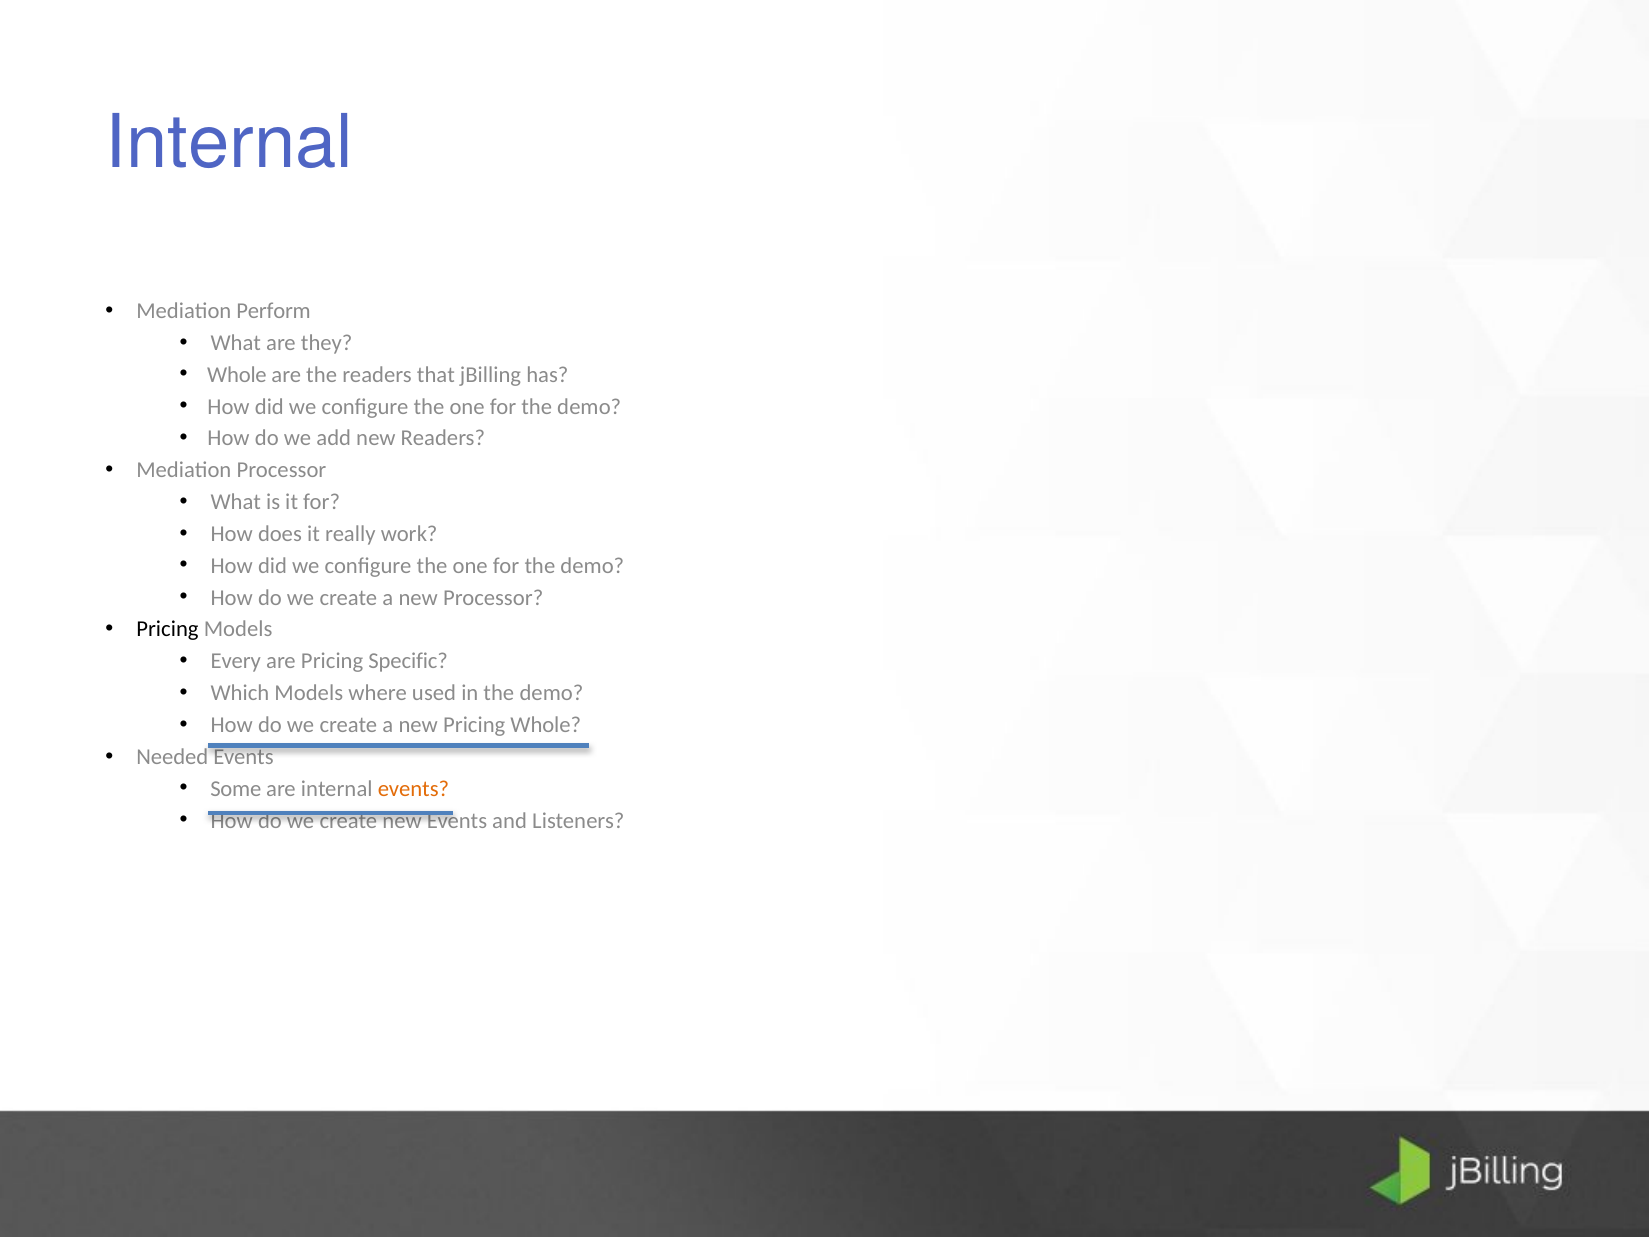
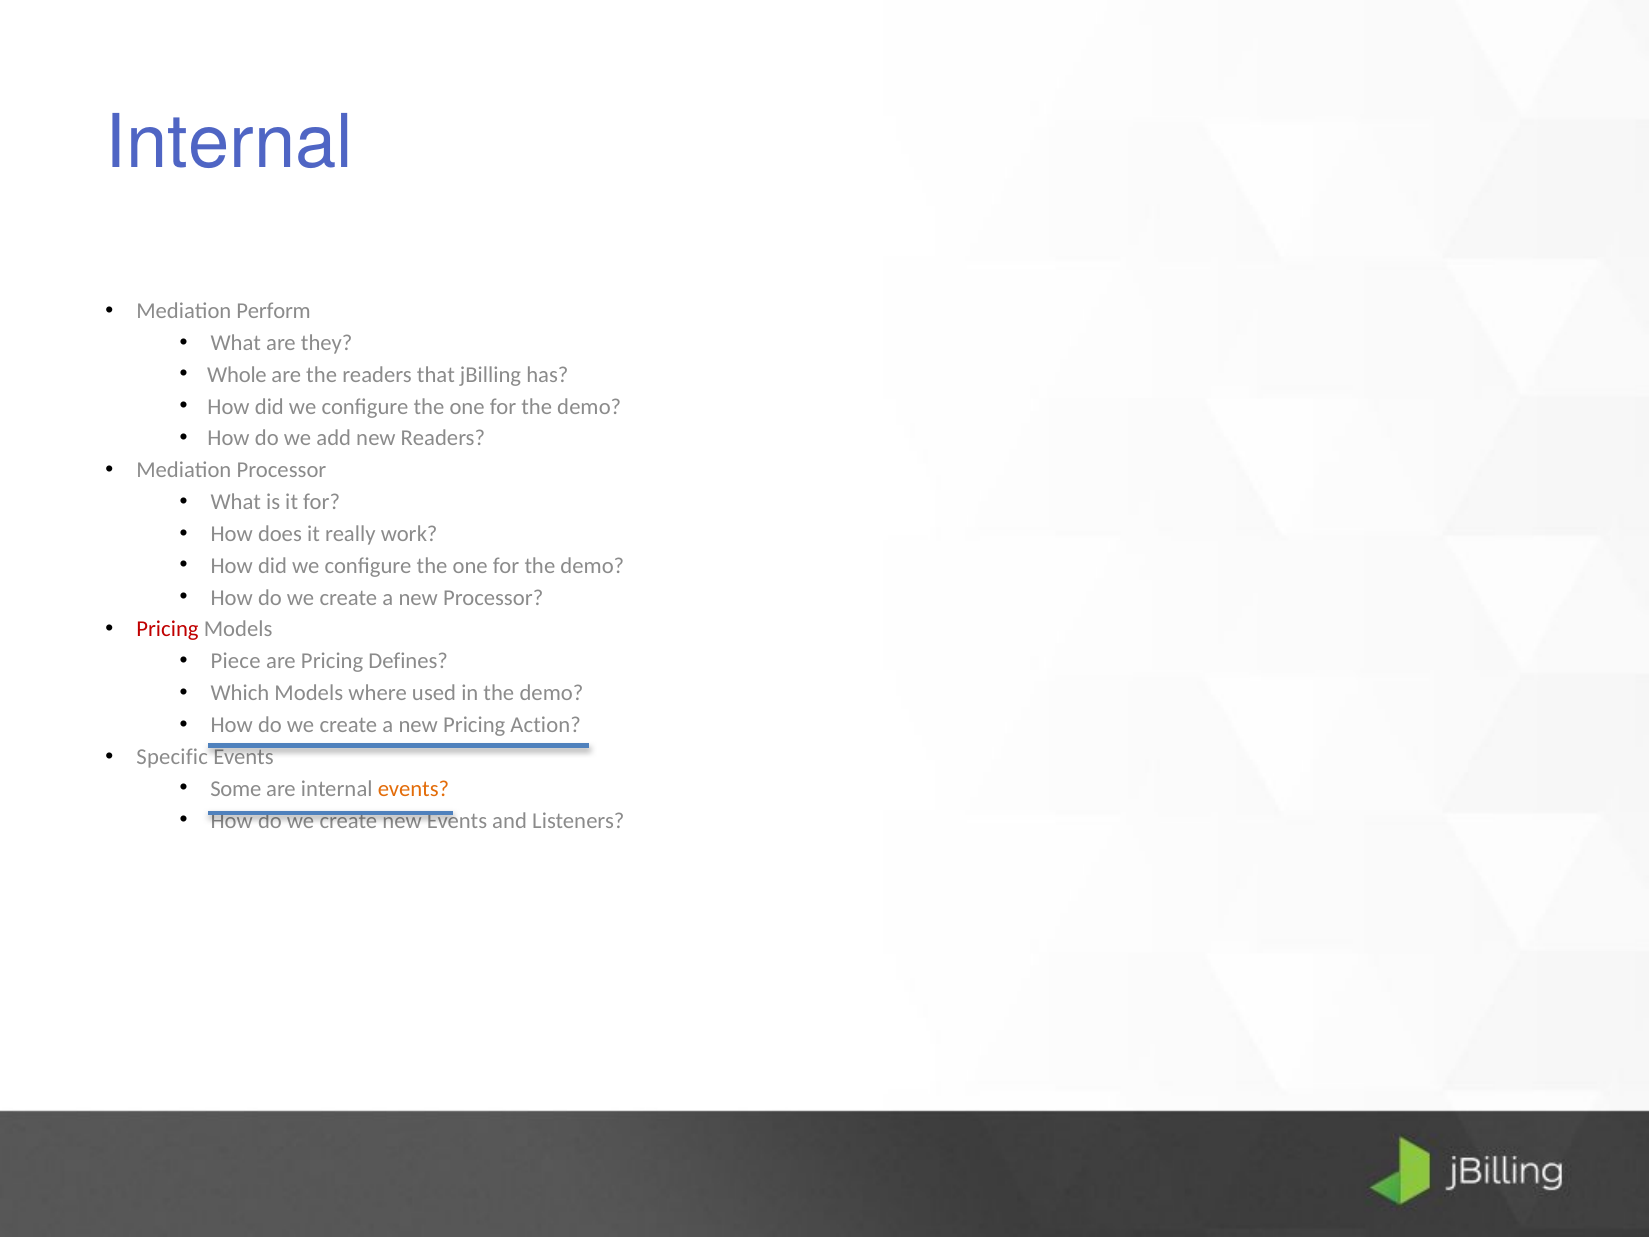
Pricing at (167, 630) colour: black -> red
Every: Every -> Piece
Specific: Specific -> Defines
Pricing Whole: Whole -> Action
Needed: Needed -> Specific
